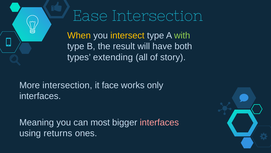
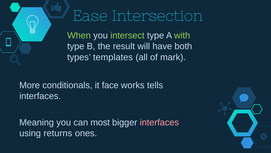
When colour: yellow -> light green
intersect colour: yellow -> light green
extending: extending -> templates
story: story -> mark
More intersection: intersection -> conditionals
only: only -> tells
